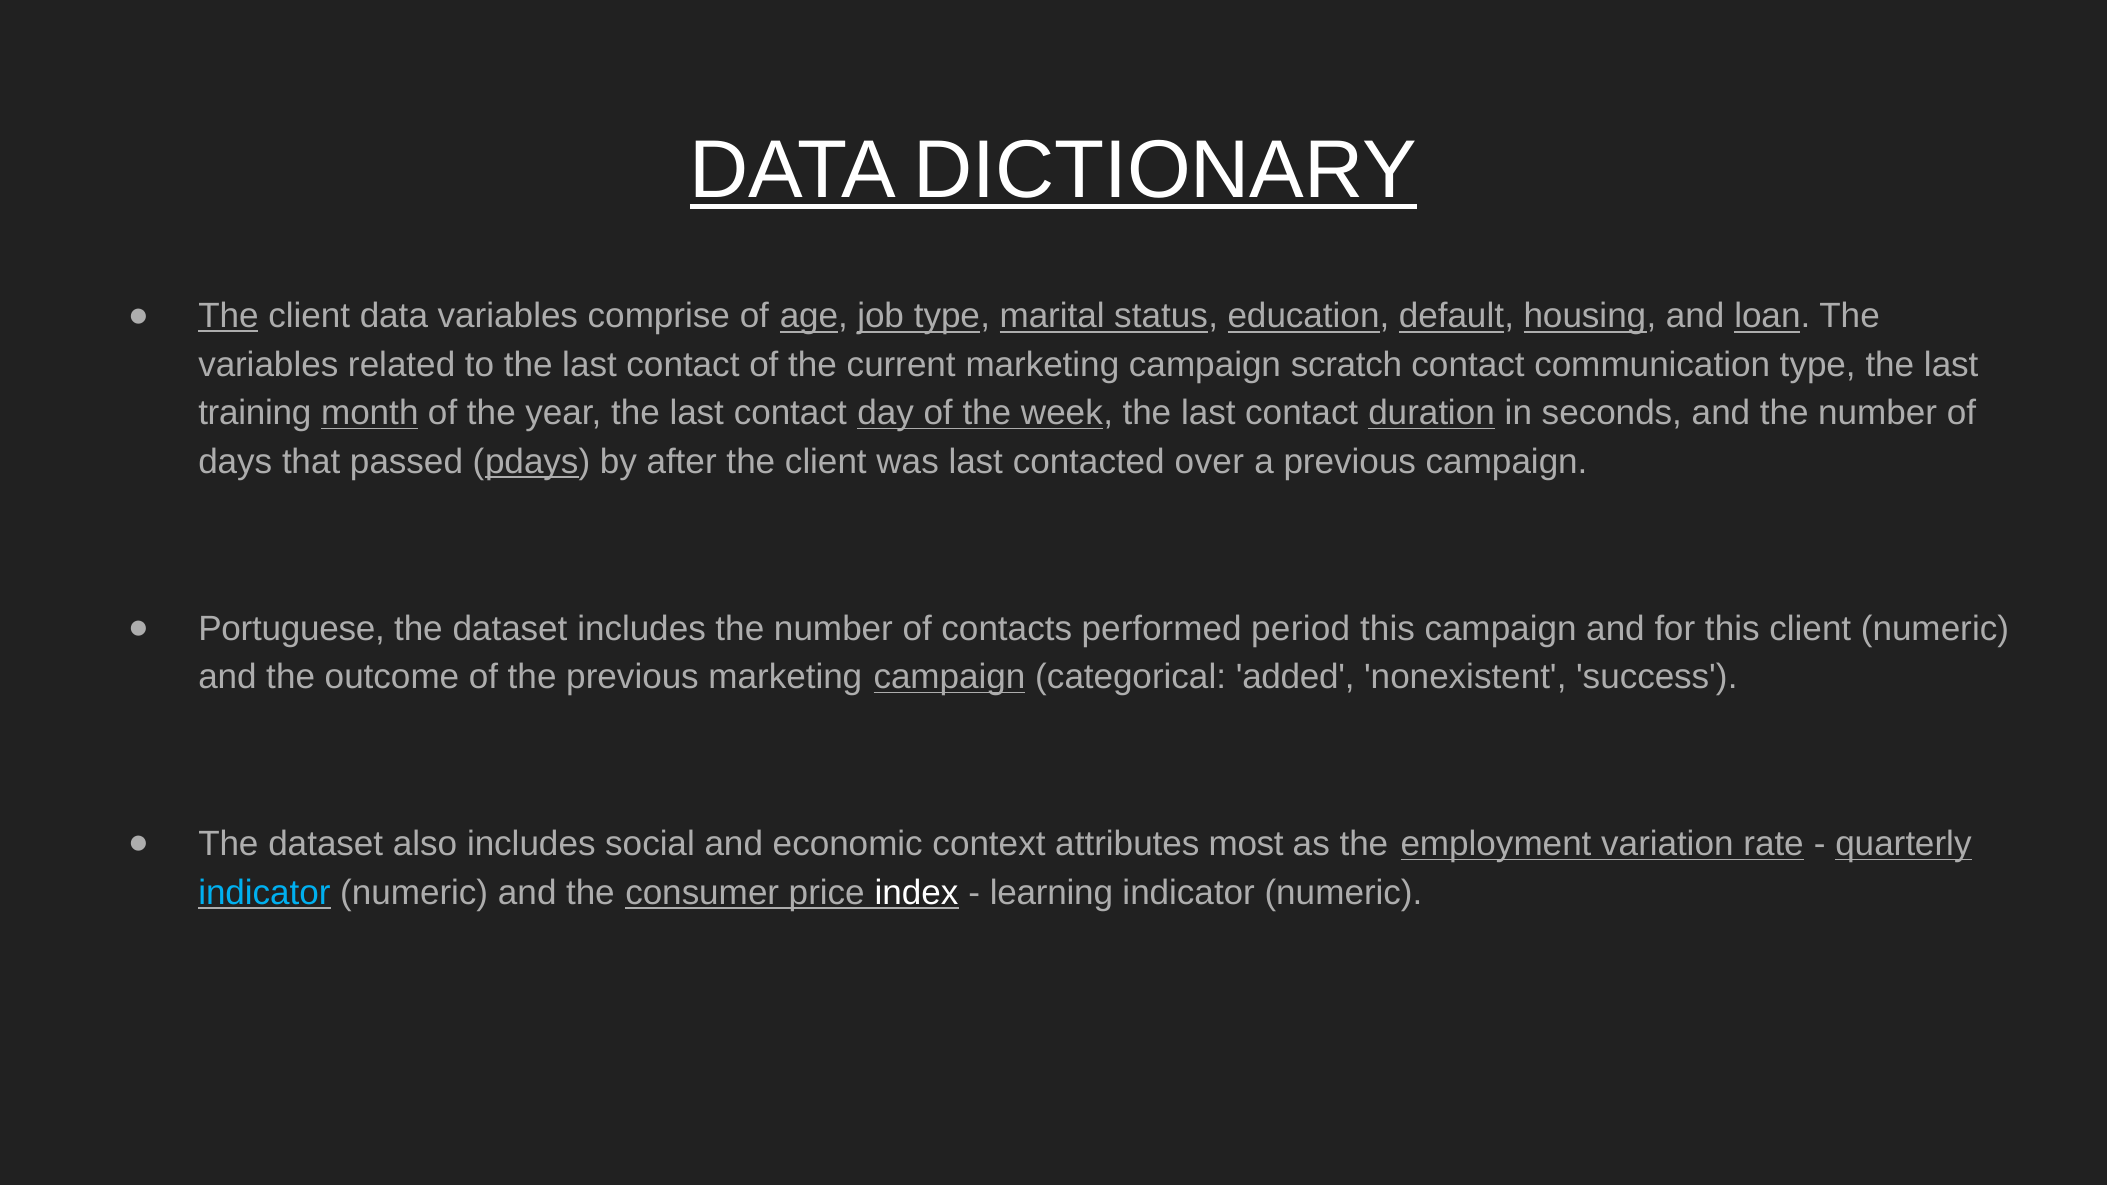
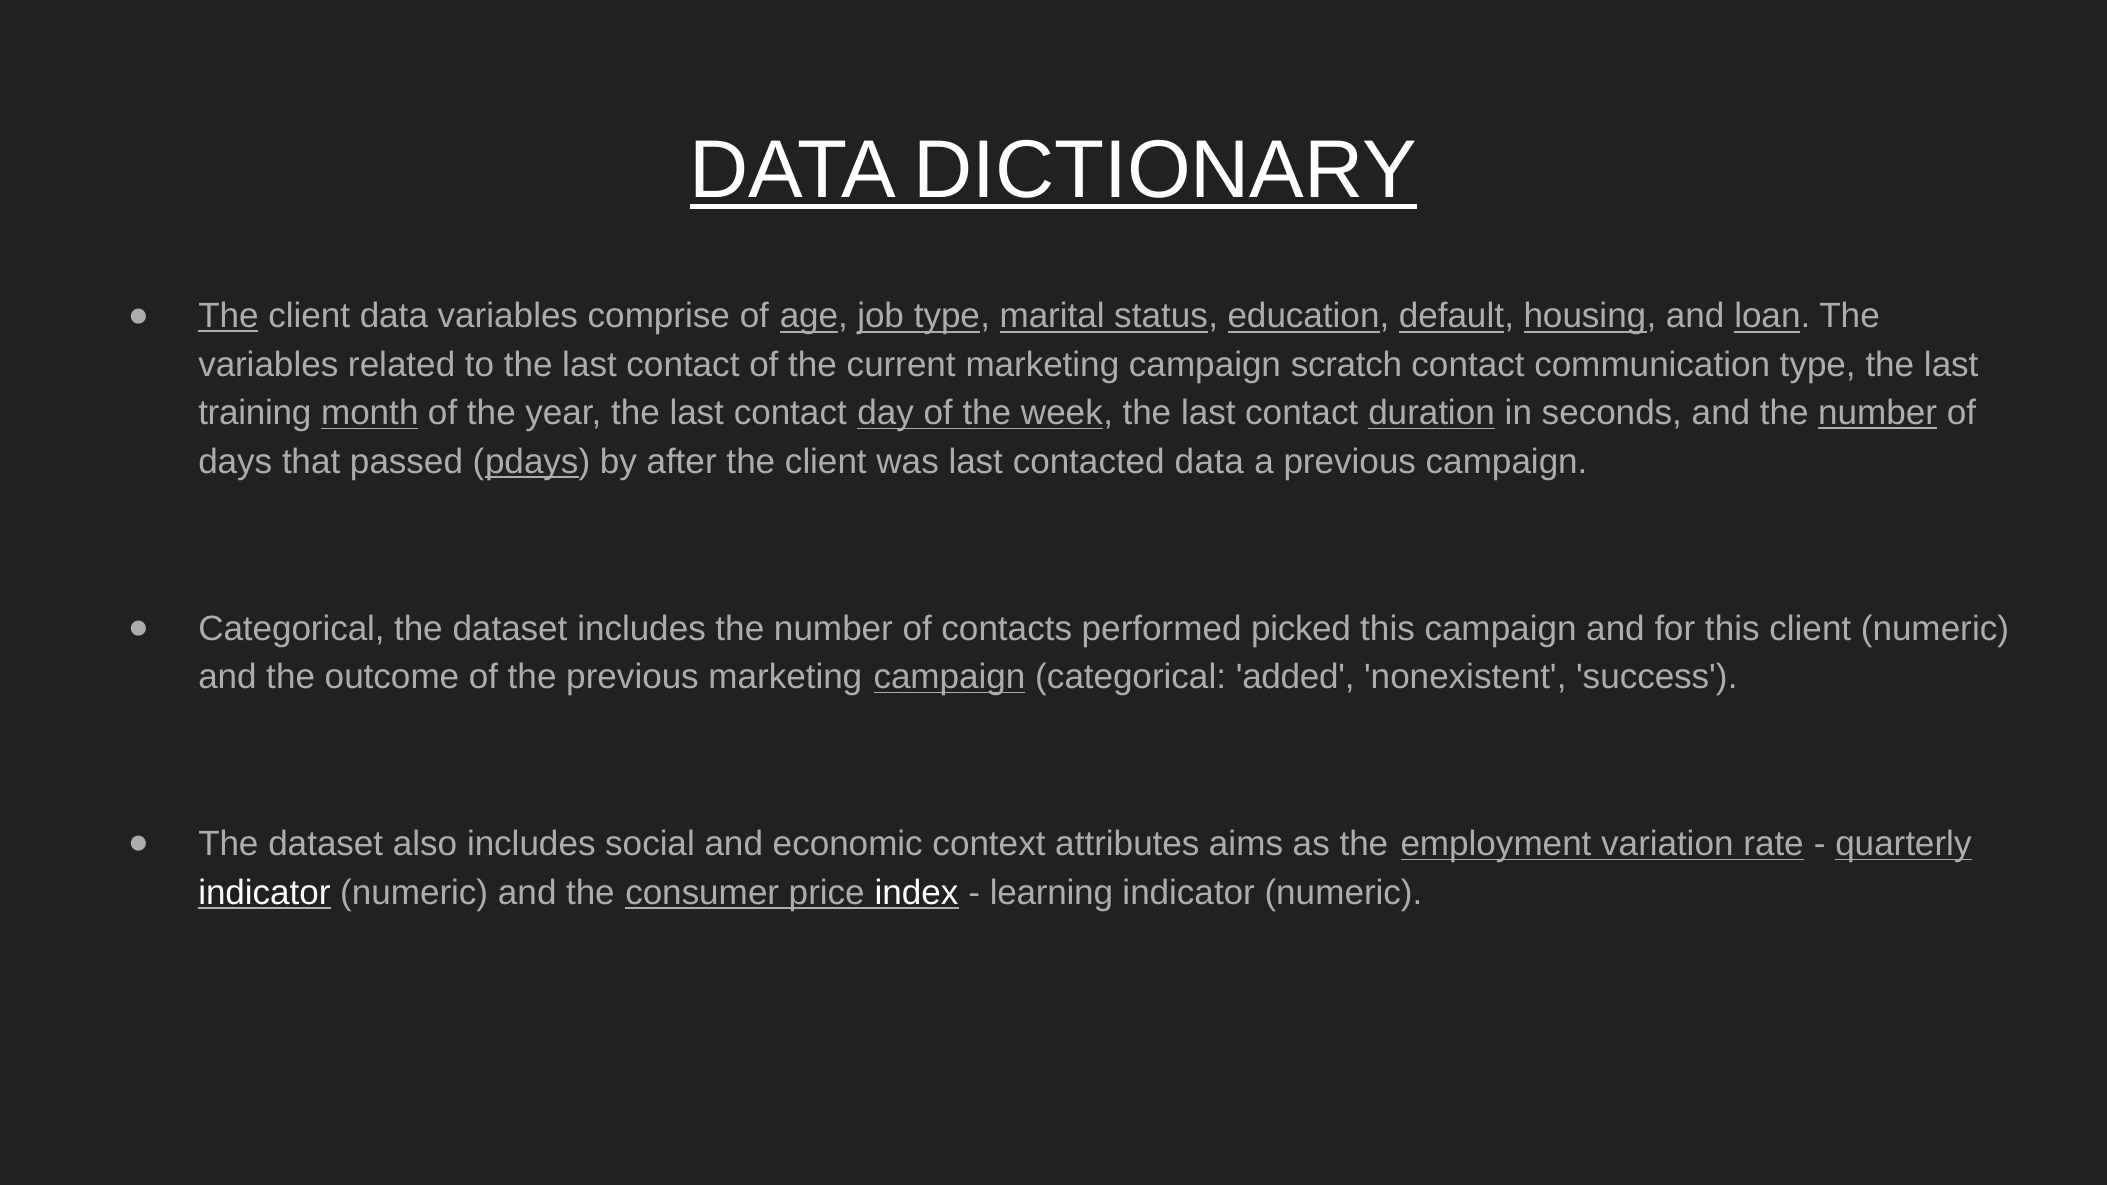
number at (1878, 413) underline: none -> present
contacted over: over -> data
Portuguese at (292, 629): Portuguese -> Categorical
period: period -> picked
most: most -> aims
indicator at (264, 893) colour: light blue -> white
